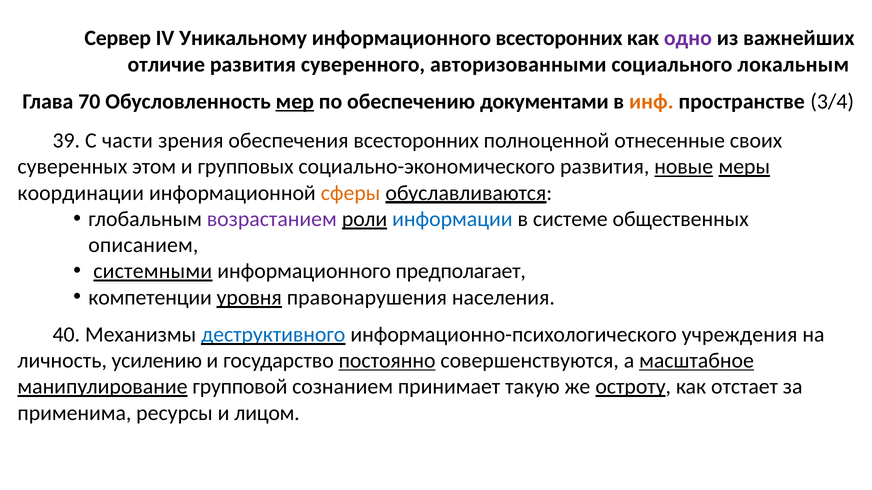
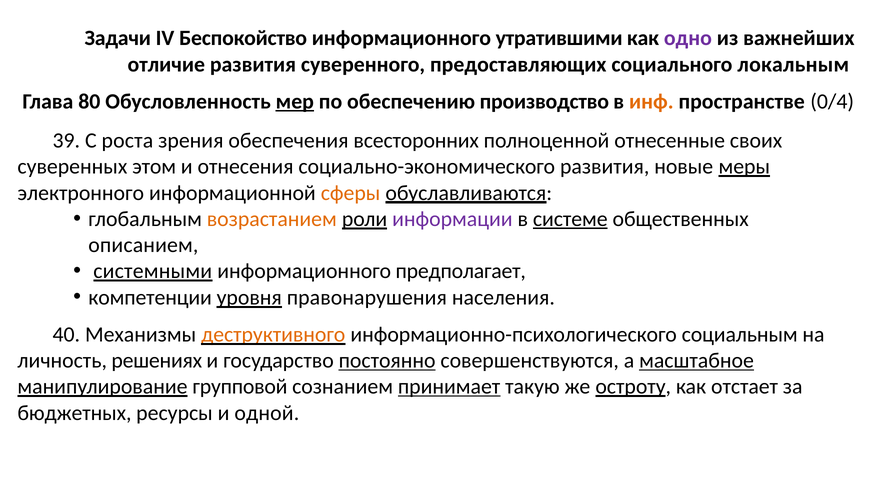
Сервер: Сервер -> Задачи
Уникальному: Уникальному -> Беспокойство
информационного всесторонних: всесторонних -> утратившими
авторизованными: авторизованными -> предоставляющих
70: 70 -> 80
документами: документами -> производство
3/4: 3/4 -> 0/4
части: части -> роста
групповых: групповых -> отнесения
новые underline: present -> none
координации: координации -> электронного
возрастанием colour: purple -> orange
информации colour: blue -> purple
системе underline: none -> present
деструктивного colour: blue -> orange
учреждения: учреждения -> социальным
усилению: усилению -> решениях
принимает underline: none -> present
применима: применима -> бюджетных
лицом: лицом -> одной
